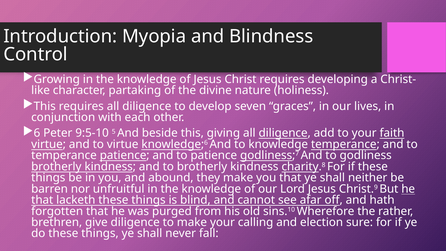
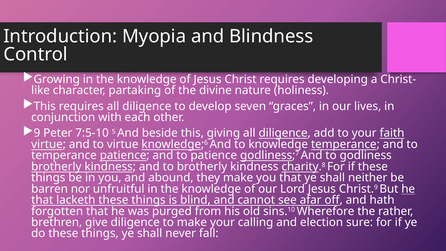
6: 6 -> 9
9:5-10: 9:5-10 -> 7:5-10
